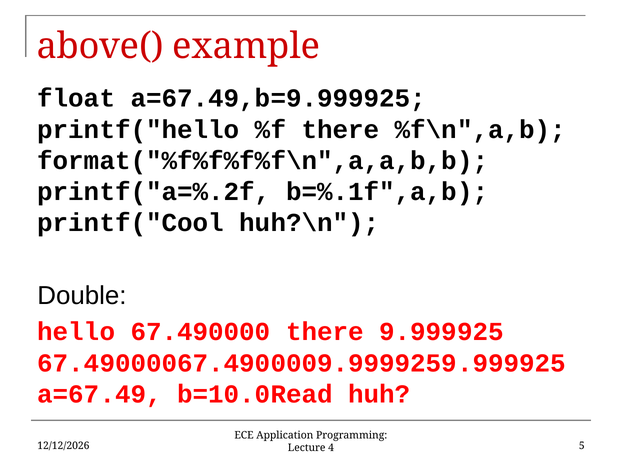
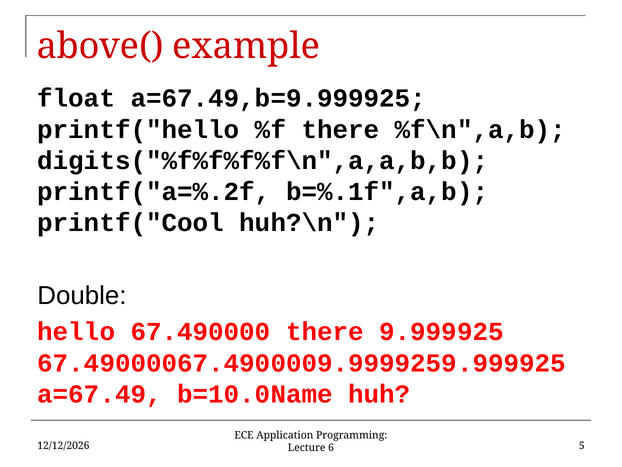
format("%f%f%f%f\n",a,a,b,b: format("%f%f%f%f\n",a,a,b,b -> digits("%f%f%f%f\n",a,a,b,b
b=10.0Read: b=10.0Read -> b=10.0Name
4: 4 -> 6
